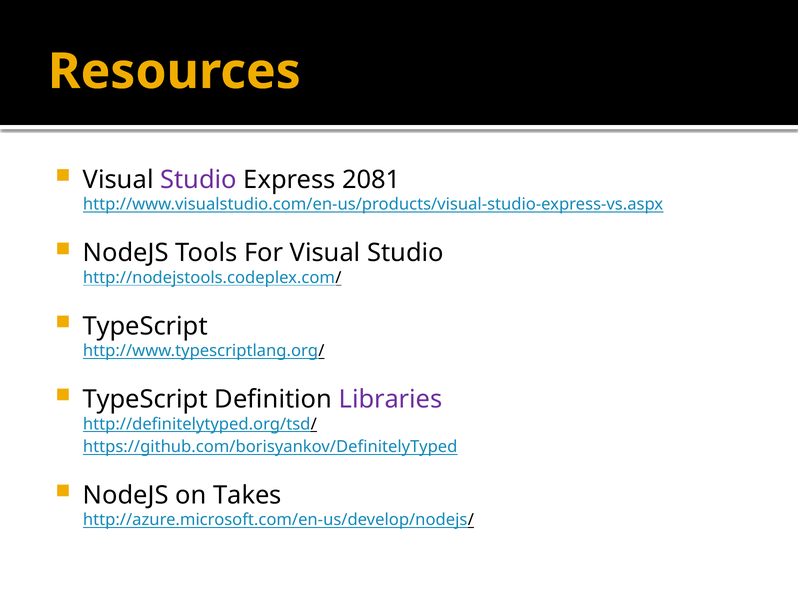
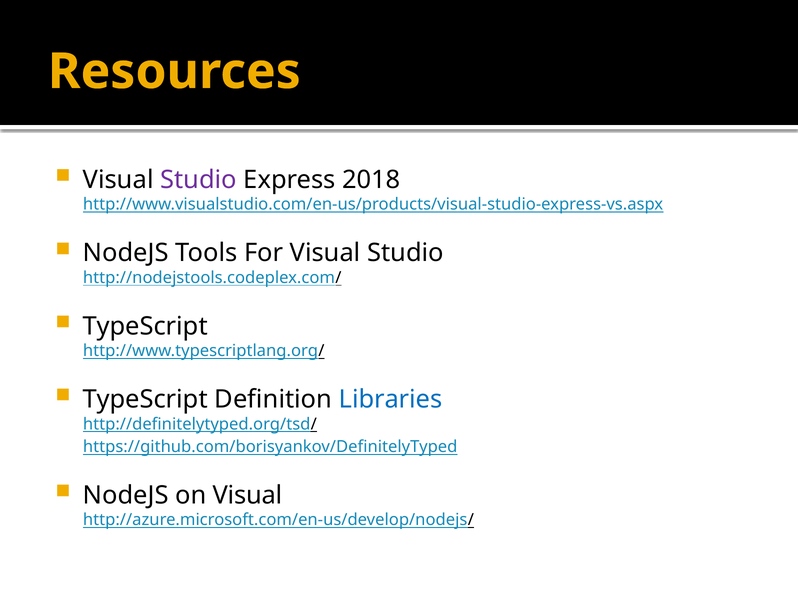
2081: 2081 -> 2018
Libraries colour: purple -> blue
on Takes: Takes -> Visual
